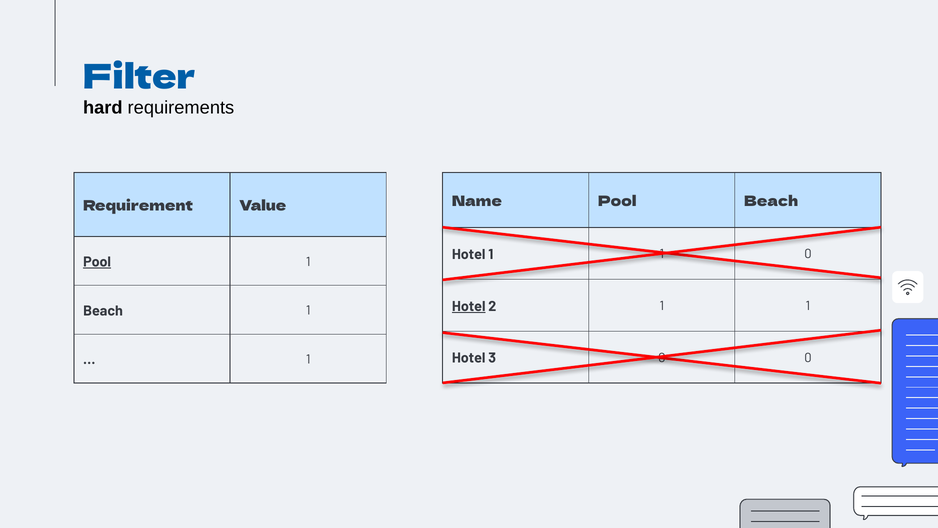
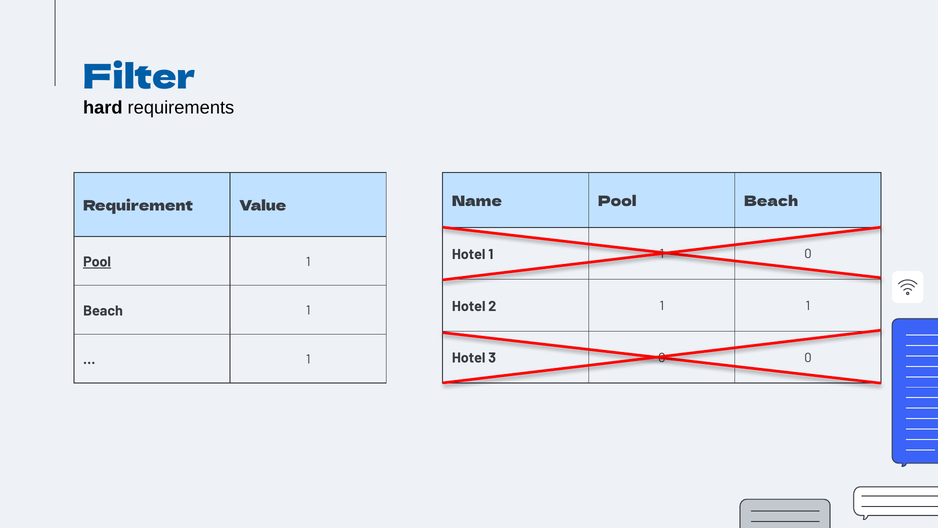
Hotel at (469, 306) underline: present -> none
